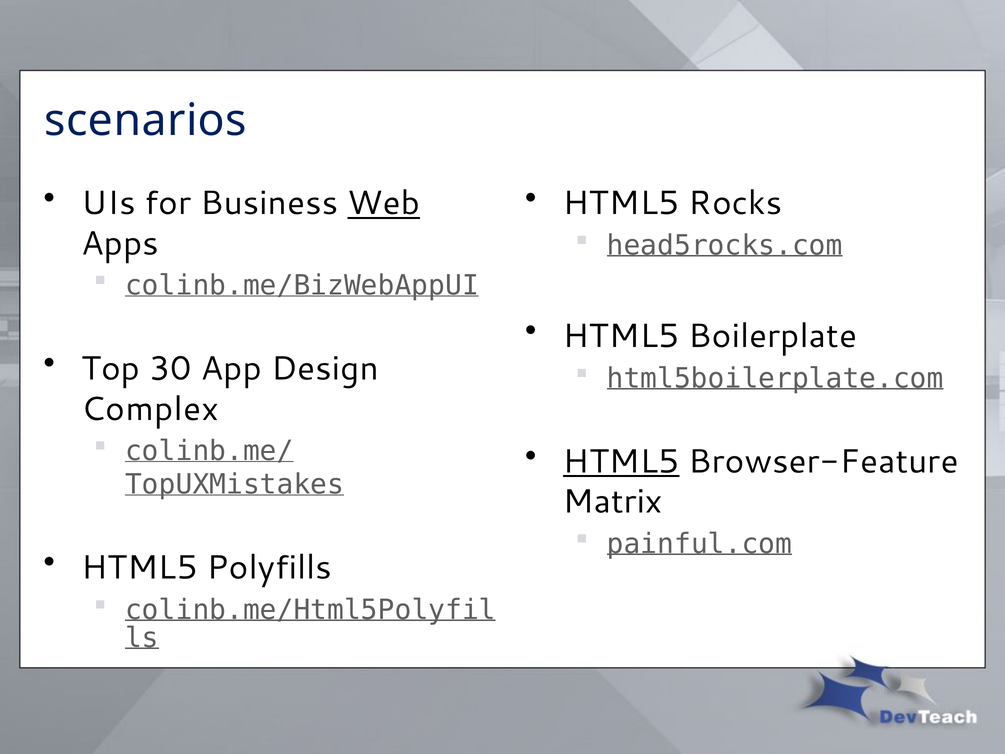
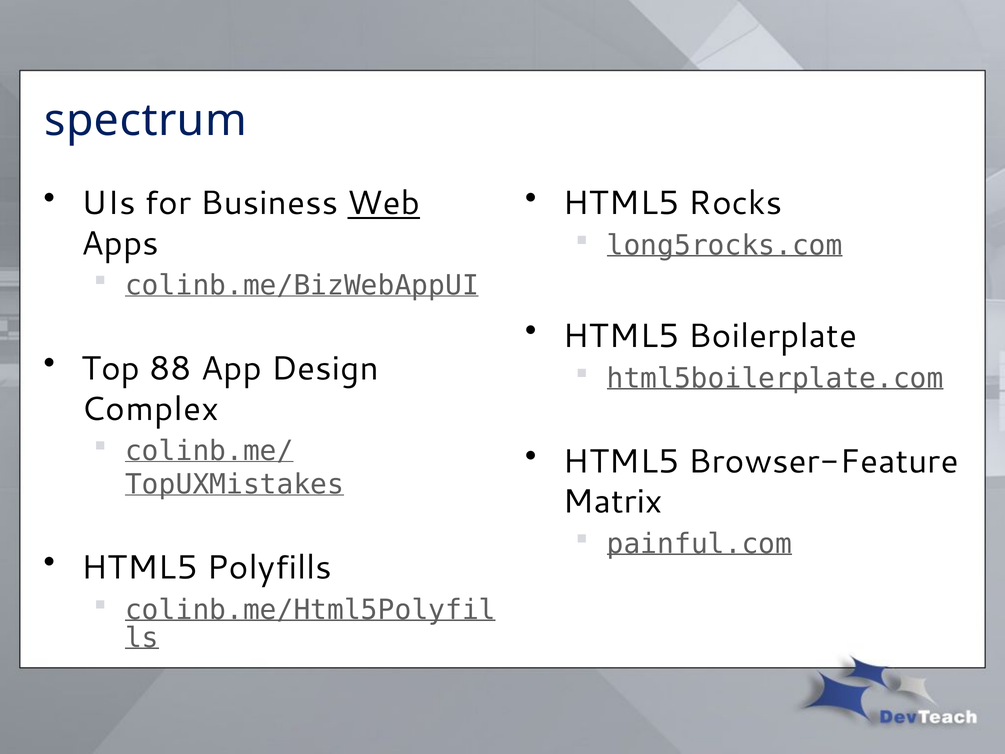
scenarios: scenarios -> spectrum
head5rocks.com: head5rocks.com -> long5rocks.com
30: 30 -> 88
HTML5 at (621, 461) underline: present -> none
